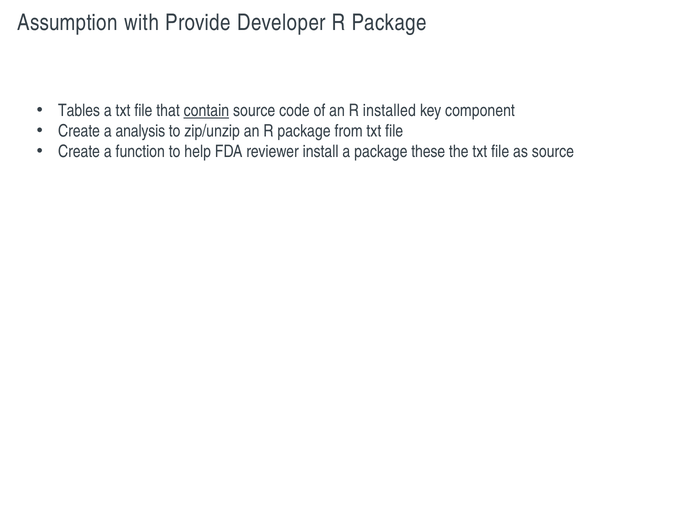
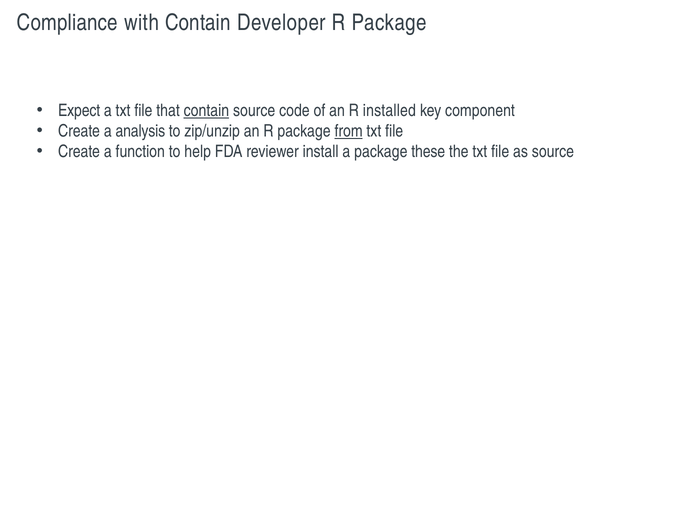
Assumption: Assumption -> Compliance
with Provide: Provide -> Contain
Tables: Tables -> Expect
from underline: none -> present
